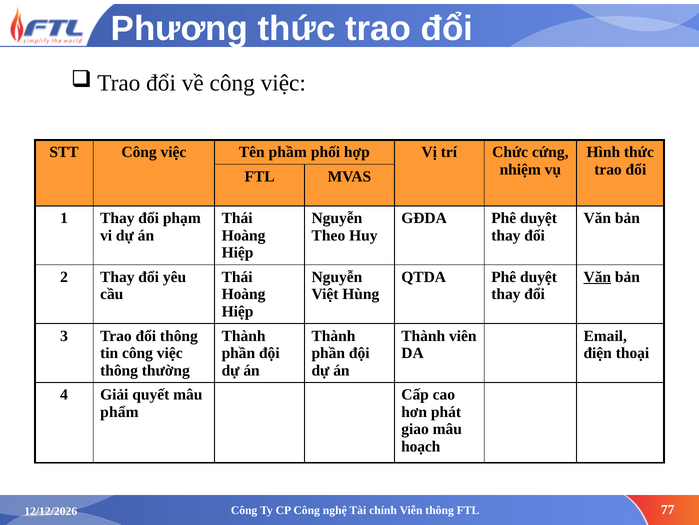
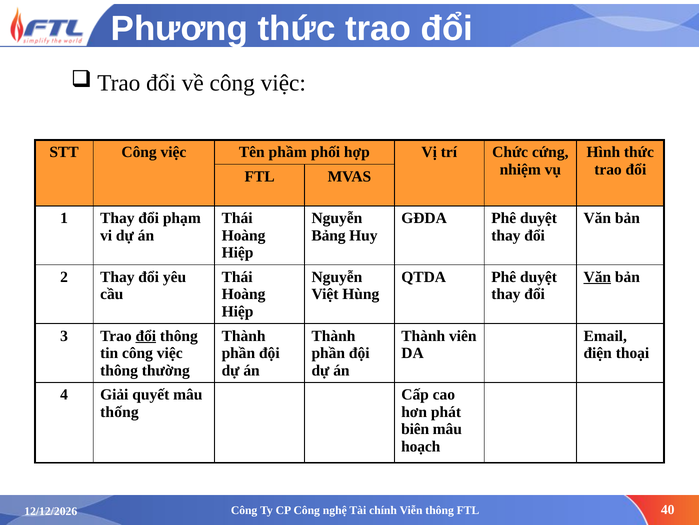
Theo: Theo -> Bảng
đổi at (146, 335) underline: none -> present
phẩm: phẩm -> thống
giao: giao -> biên
77: 77 -> 40
